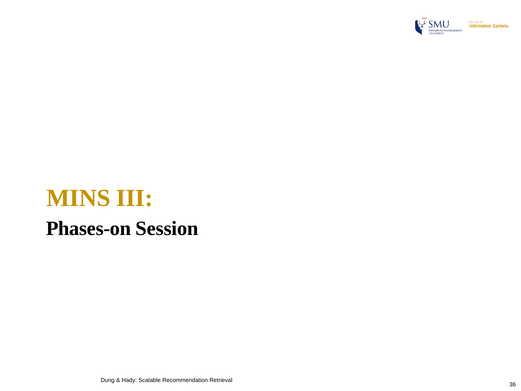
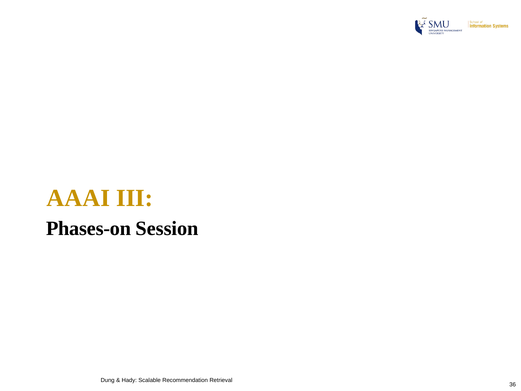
MINS: MINS -> AAAI
